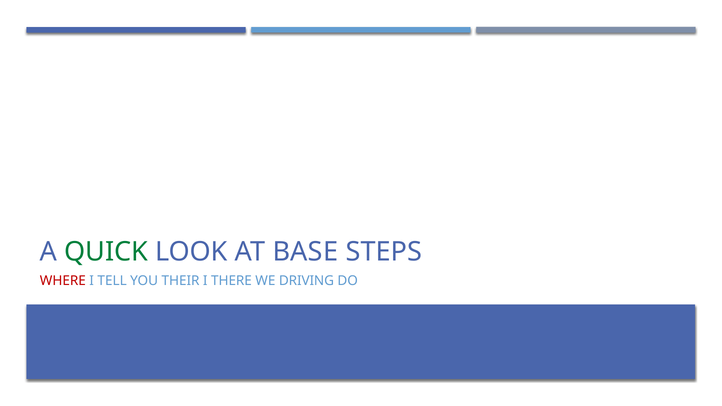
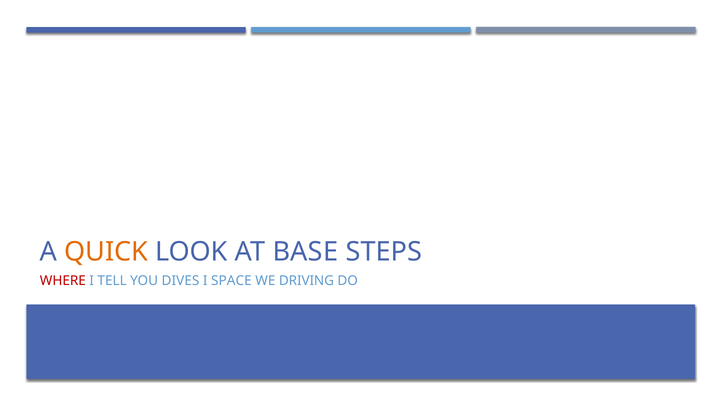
QUICK colour: green -> orange
THEIR: THEIR -> DIVES
THERE: THERE -> SPACE
